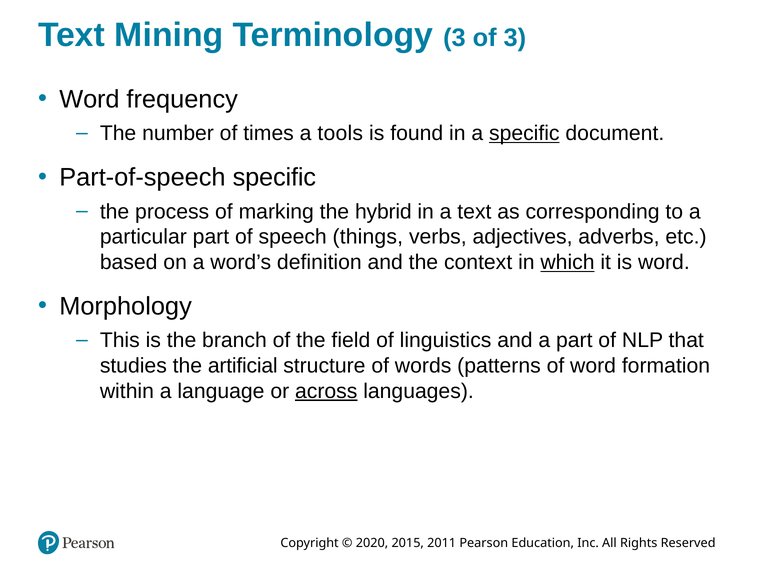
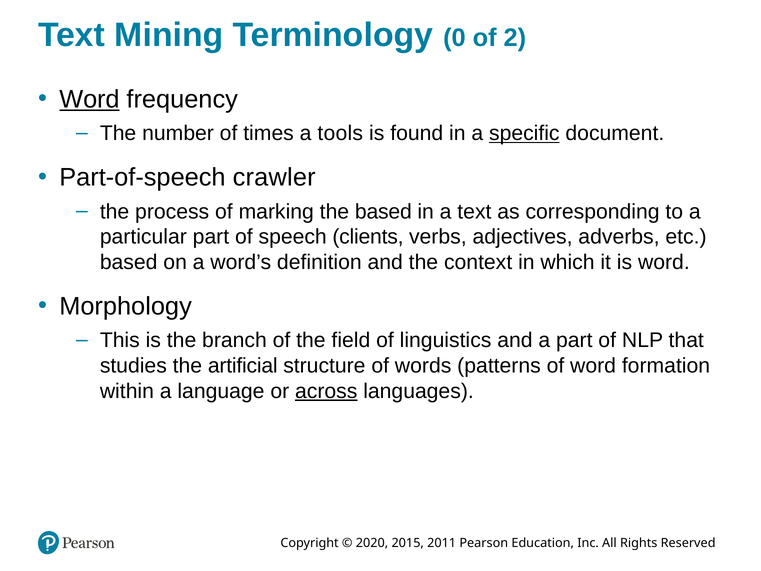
Terminology 3: 3 -> 0
of 3: 3 -> 2
Word at (89, 99) underline: none -> present
Part-of-speech specific: specific -> crawler
the hybrid: hybrid -> based
things: things -> clients
which underline: present -> none
